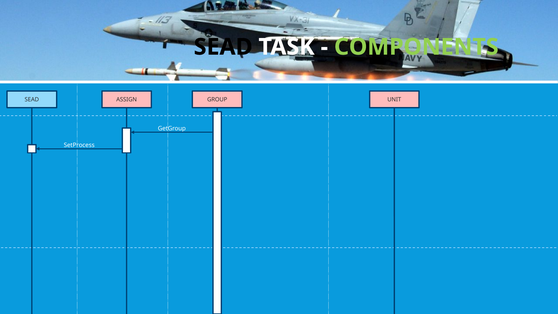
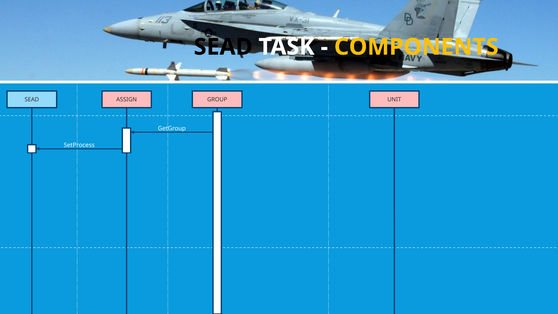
COMPONENTS colour: light green -> yellow
